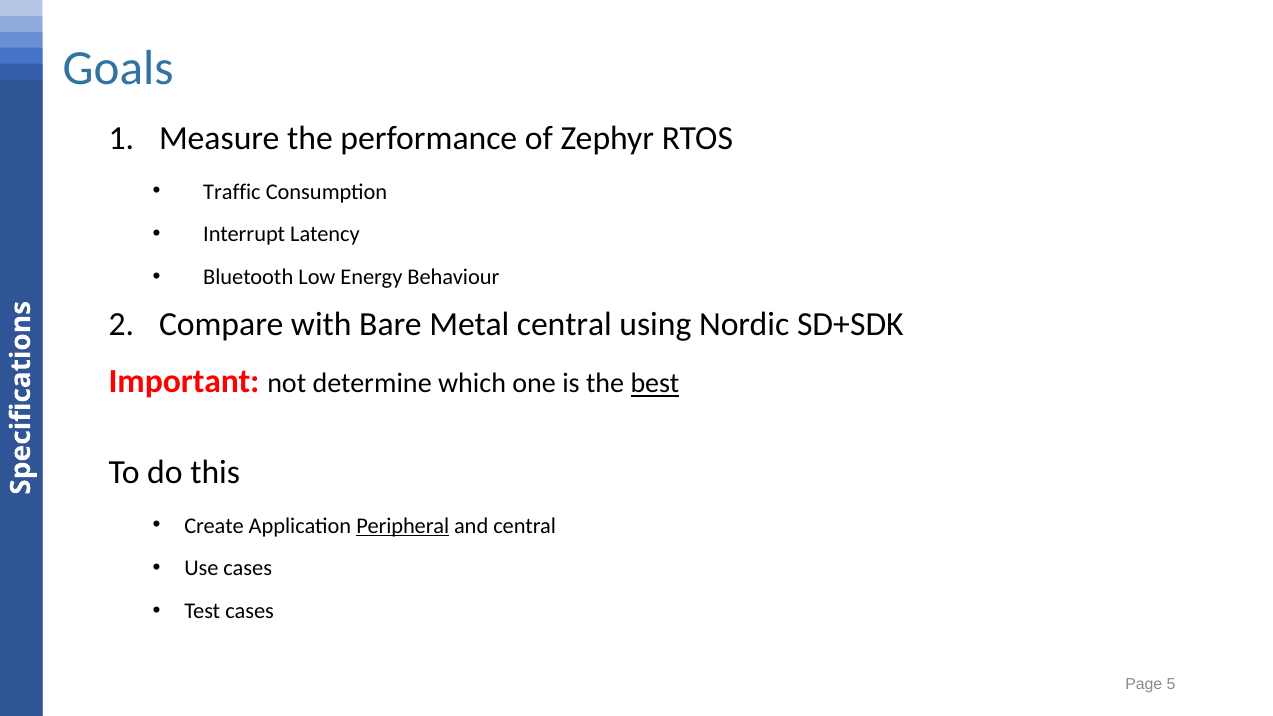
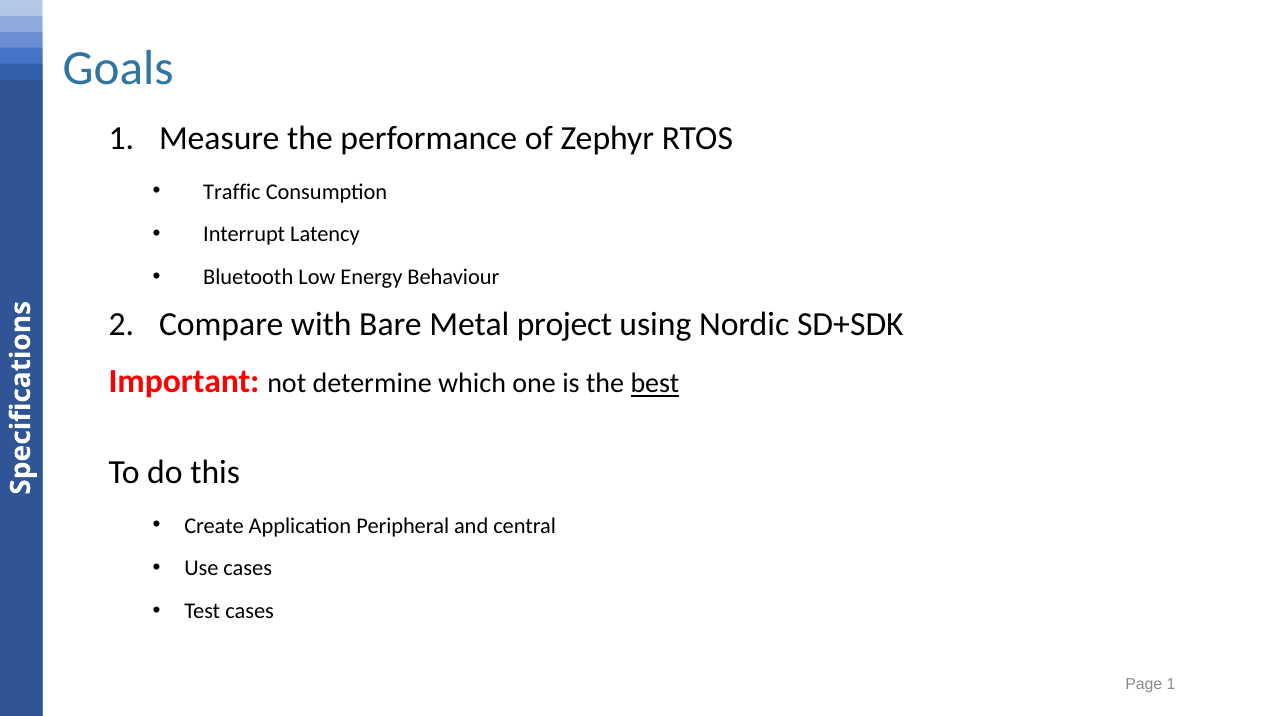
Metal central: central -> project
Peripheral underline: present -> none
Page 5: 5 -> 1
